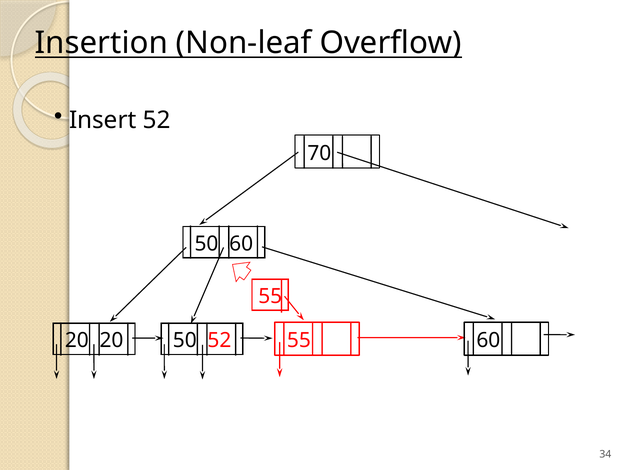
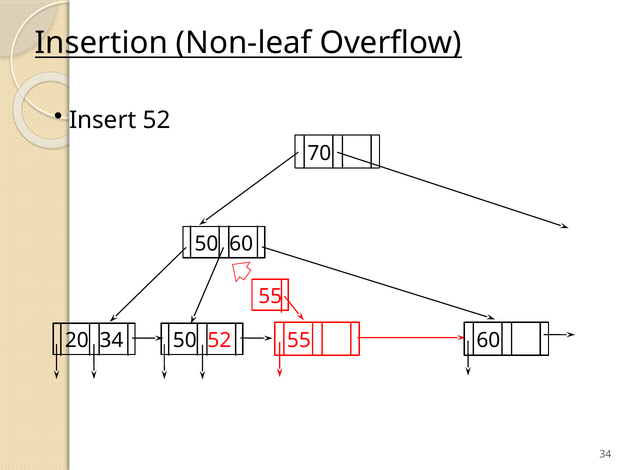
20 20: 20 -> 34
